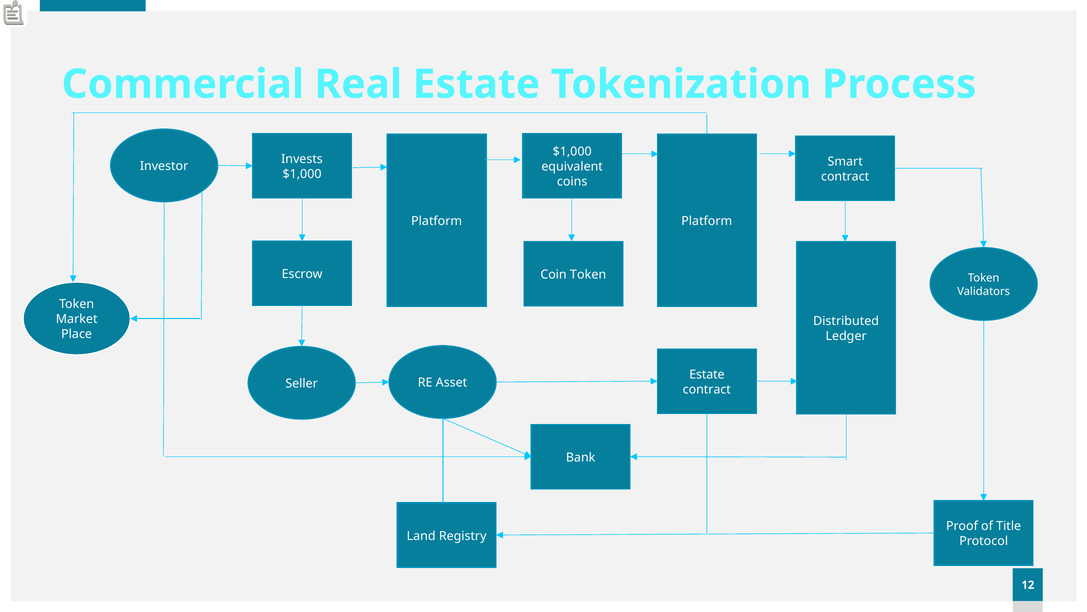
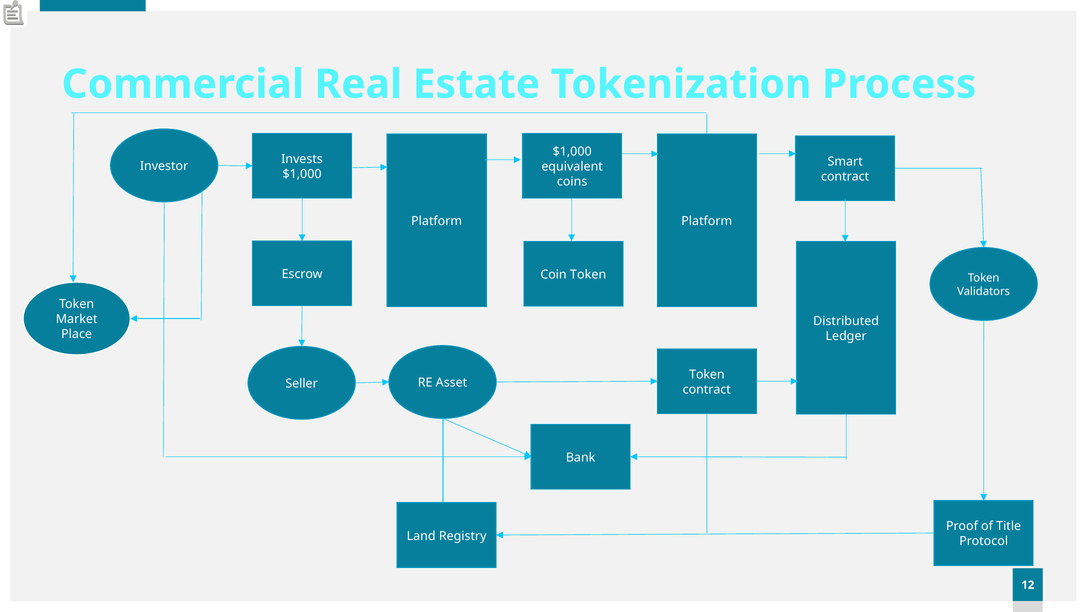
Estate at (707, 374): Estate -> Token
